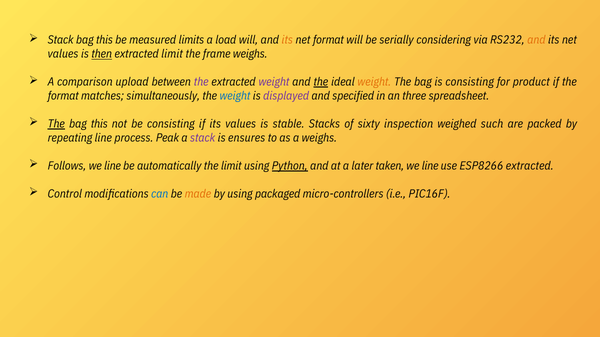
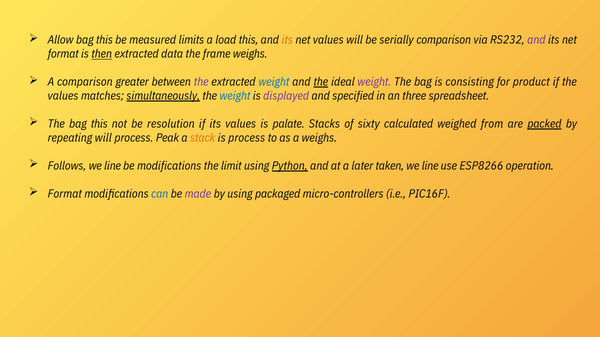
Stack at (61, 40): Stack -> Allow
load will: will -> this
net format: format -> values
serially considering: considering -> comparison
and at (536, 40) colour: orange -> purple
values at (63, 54): values -> format
extracted limit: limit -> data
upload: upload -> greater
weight at (274, 82) colour: purple -> blue
weight at (374, 82) colour: orange -> purple
format at (63, 96): format -> values
simultaneously underline: none -> present
The at (56, 124) underline: present -> none
be consisting: consisting -> resolution
stable: stable -> palate
inspection: inspection -> calculated
such: such -> from
packed underline: none -> present
repeating line: line -> will
stack at (203, 138) colour: purple -> orange
is ensures: ensures -> process
be automatically: automatically -> modifications
ESP8266 extracted: extracted -> operation
Control at (65, 194): Control -> Format
made colour: orange -> purple
